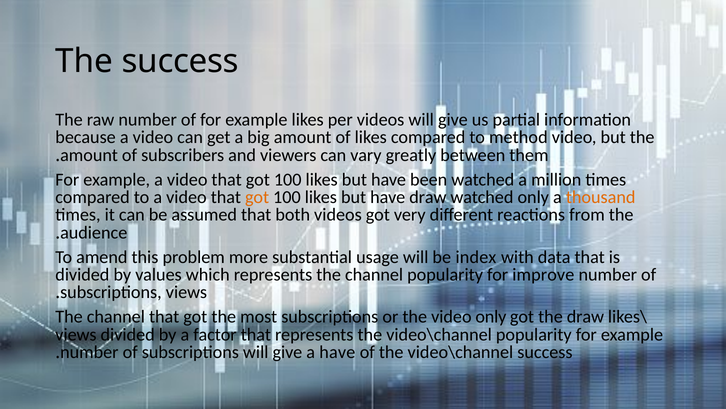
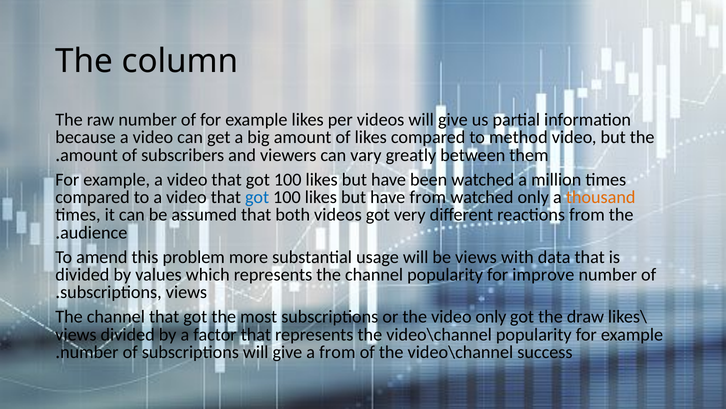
The success: success -> column
got at (257, 197) colour: orange -> blue
have draw: draw -> from
be index: index -> views
a have: have -> from
